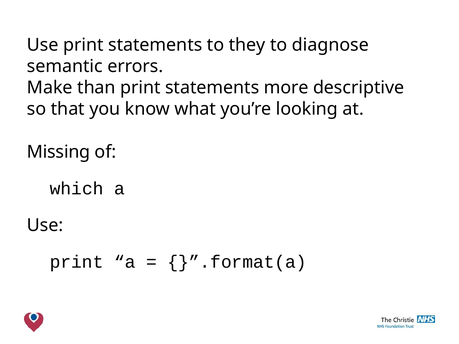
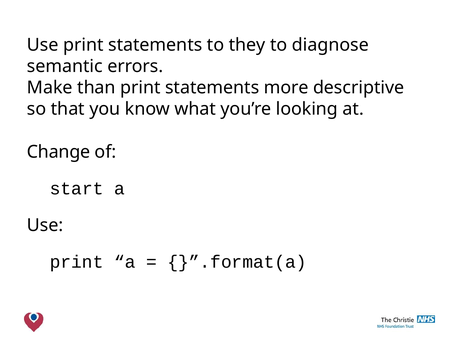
Missing: Missing -> Change
which: which -> start
